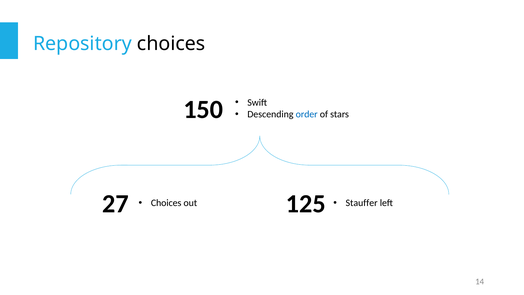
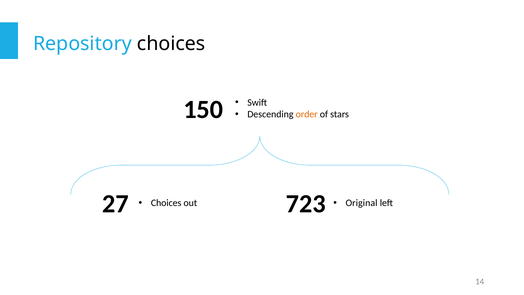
order colour: blue -> orange
125: 125 -> 723
Stauffer: Stauffer -> Original
